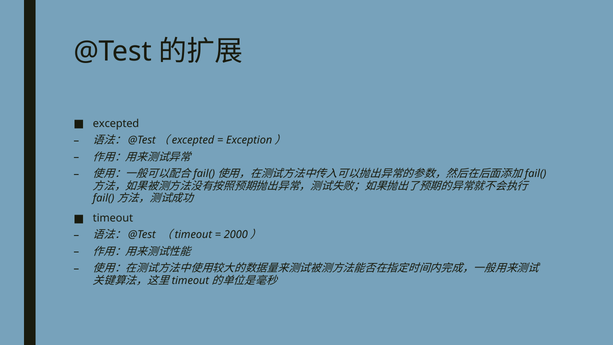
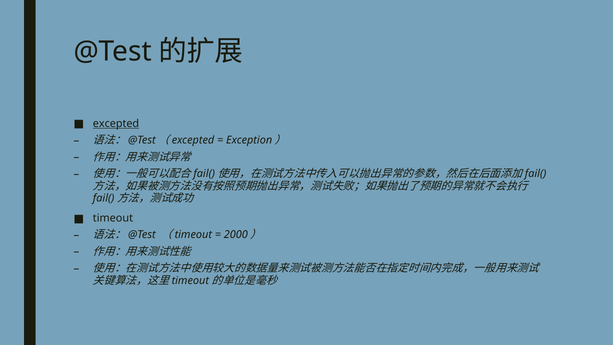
excepted underline: none -> present
